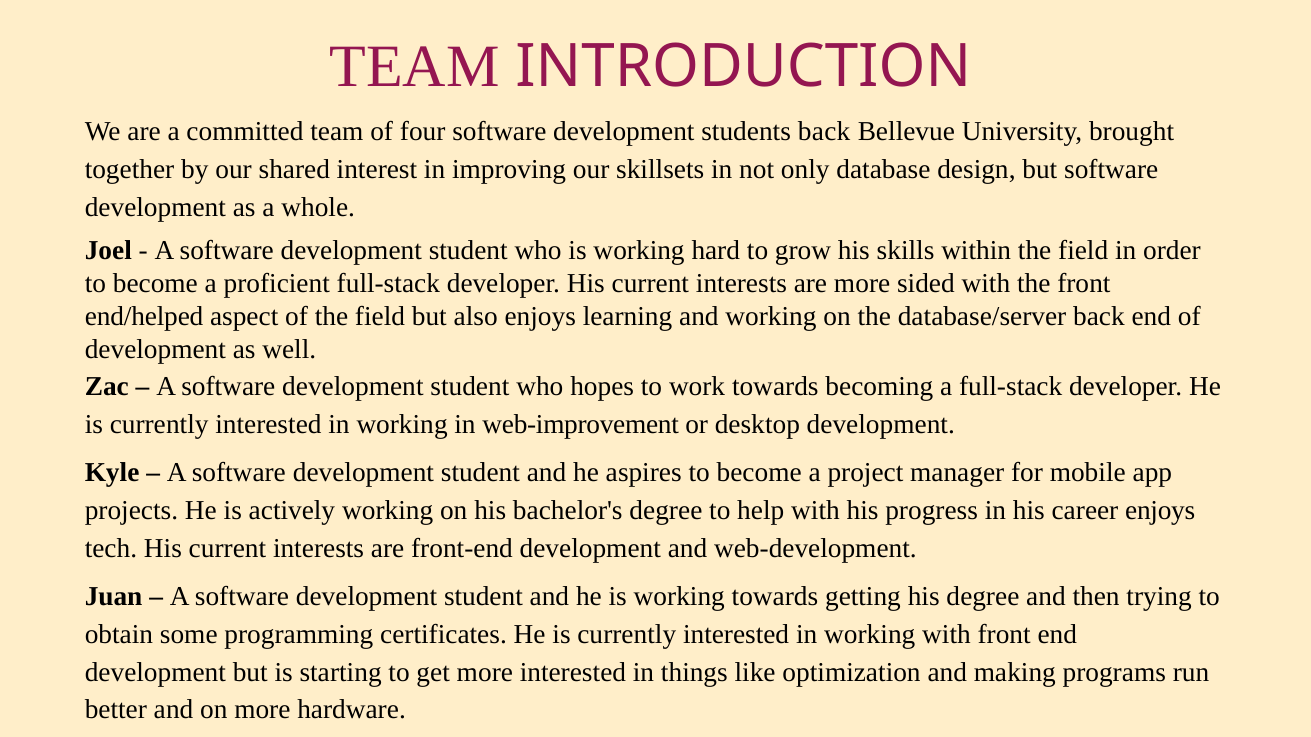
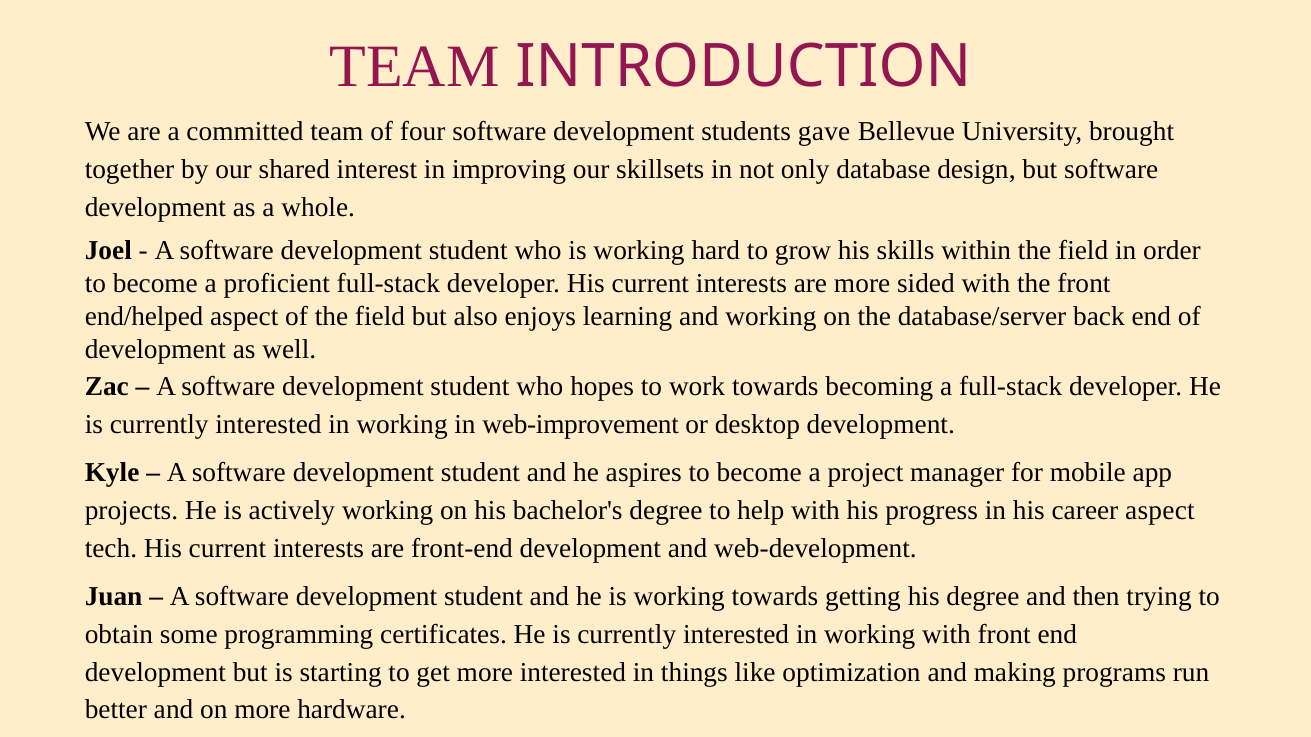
students back: back -> gave
career enjoys: enjoys -> aspect
